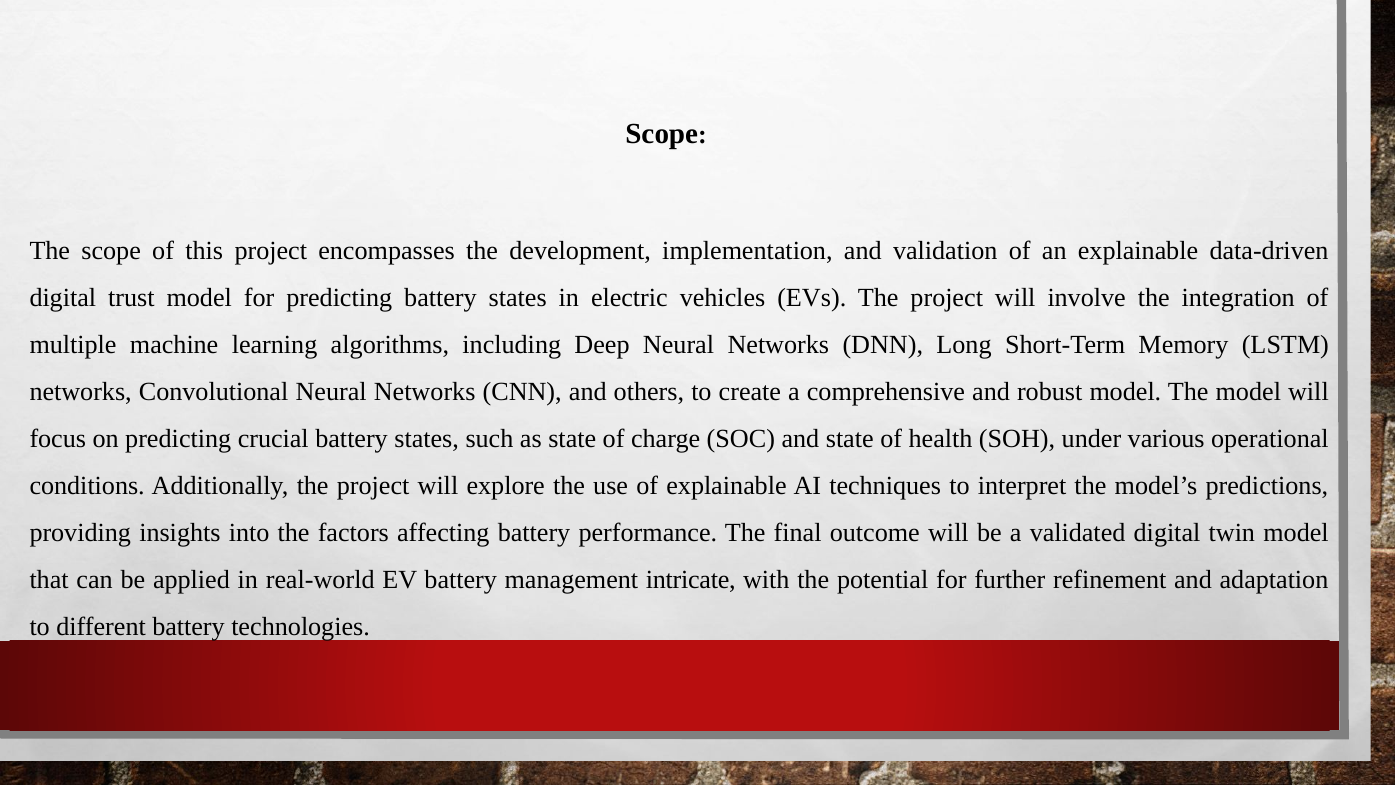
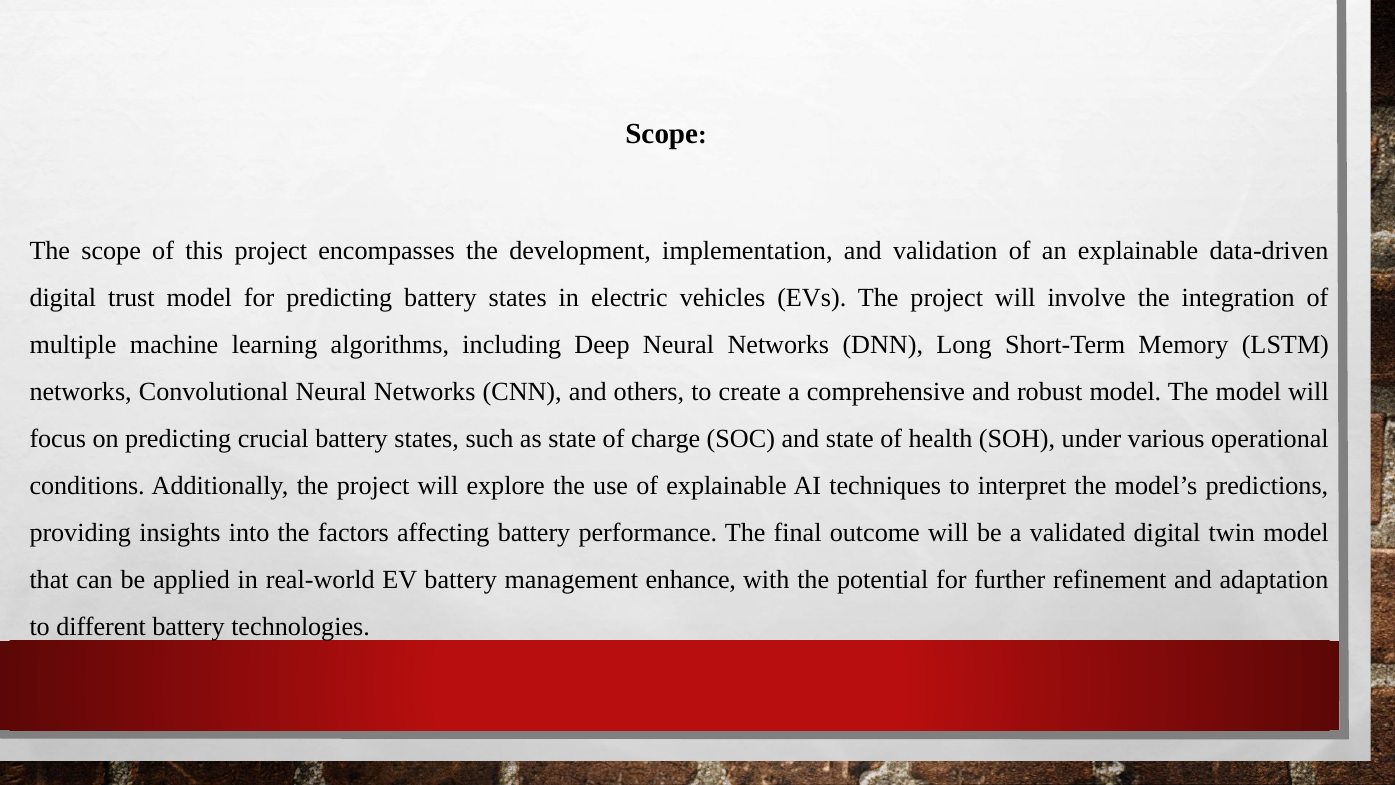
intricate: intricate -> enhance
